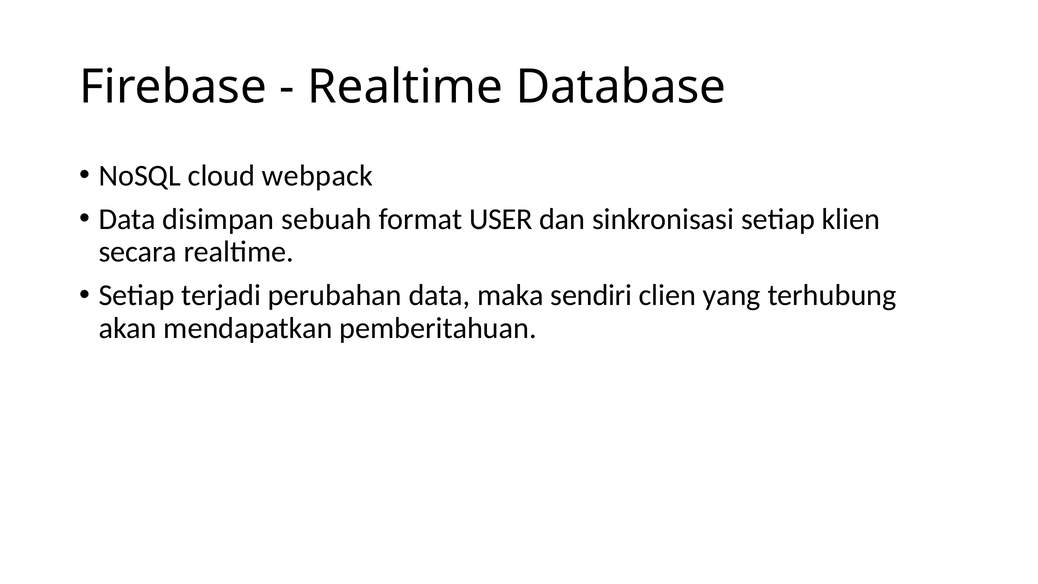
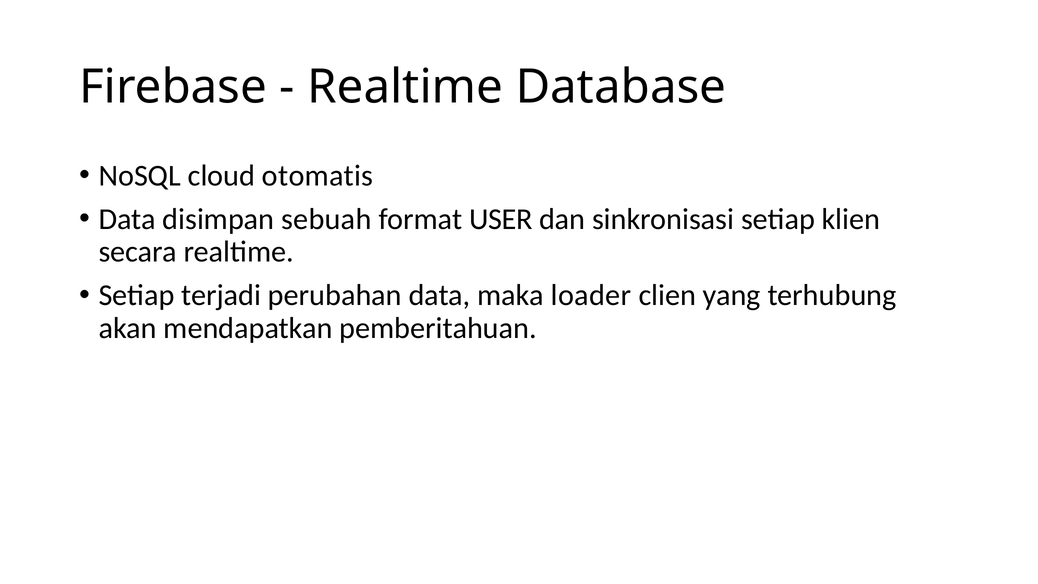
webpack: webpack -> otomatis
sendiri: sendiri -> loader
